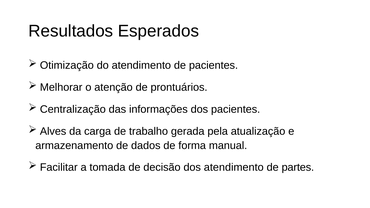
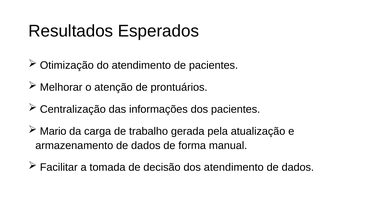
Alves: Alves -> Mario
partes at (298, 167): partes -> dados
